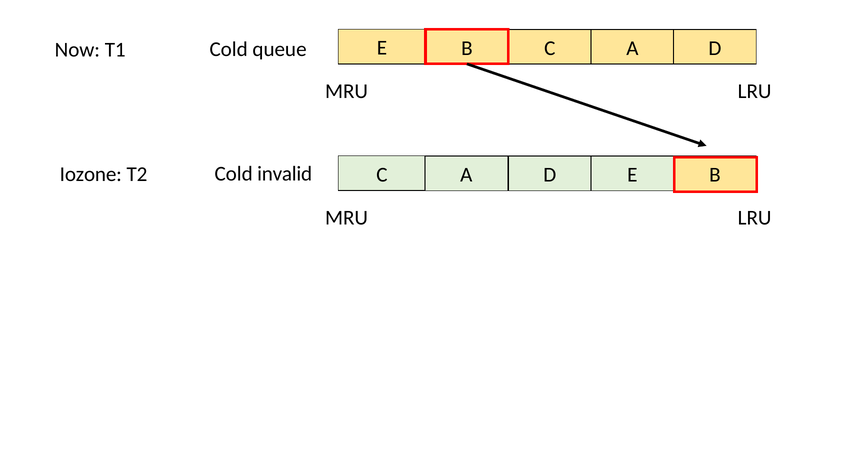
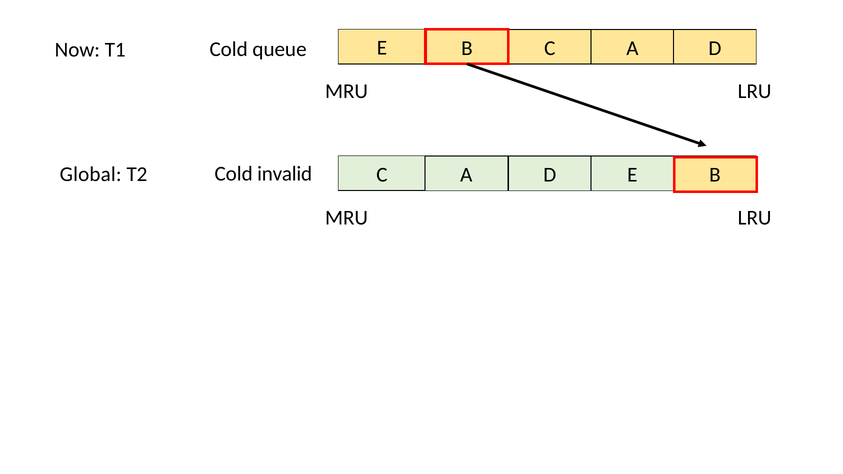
Iozone: Iozone -> Global
